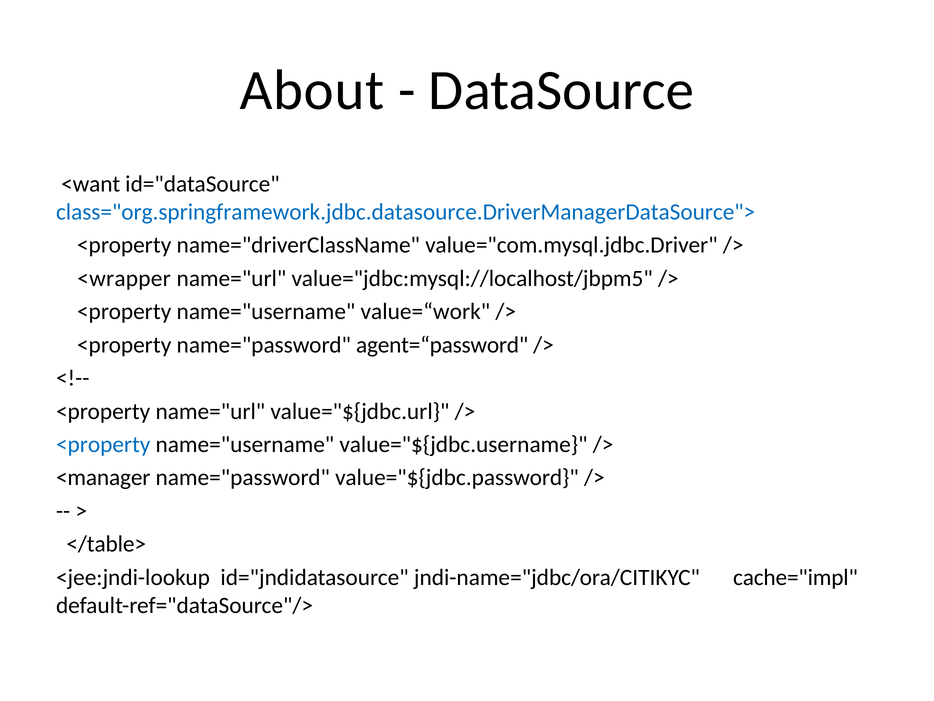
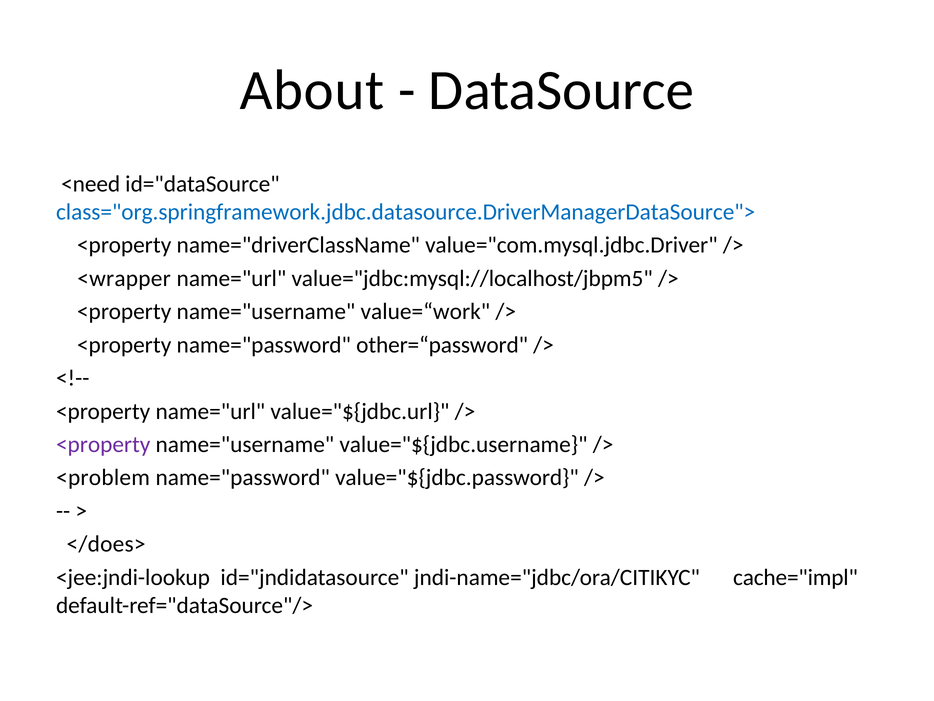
<want: <want -> <need
agent=“password: agent=“password -> other=“password
<property at (103, 444) colour: blue -> purple
<manager: <manager -> <problem
</table>: </table> -> </does>
